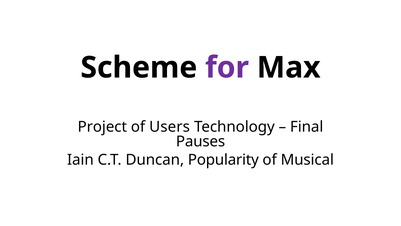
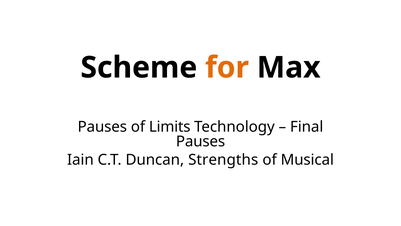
for colour: purple -> orange
Project at (102, 127): Project -> Pauses
Users: Users -> Limits
Popularity: Popularity -> Strengths
